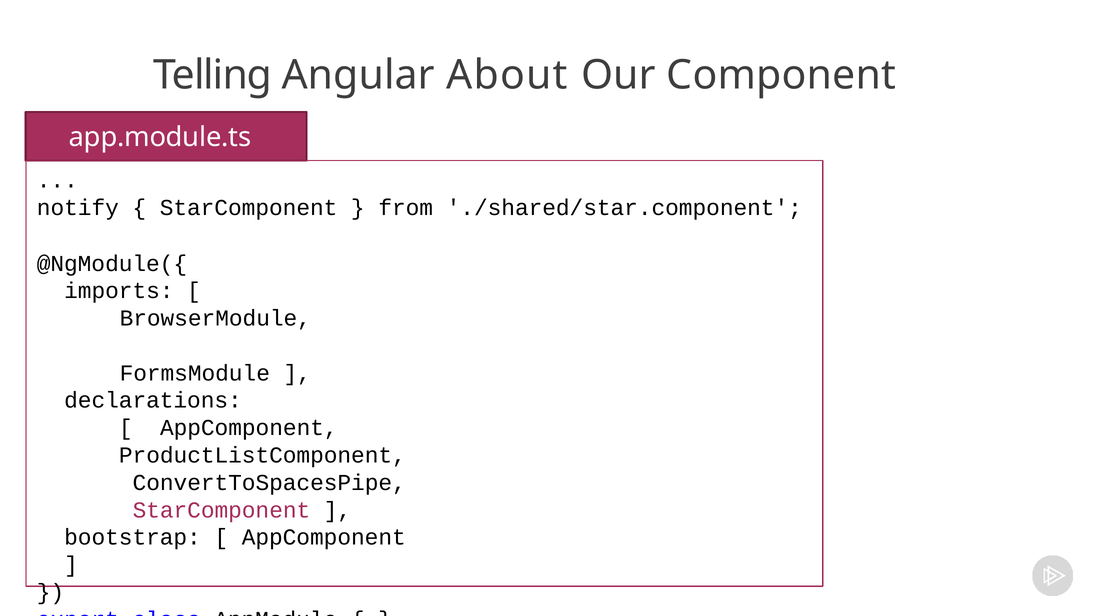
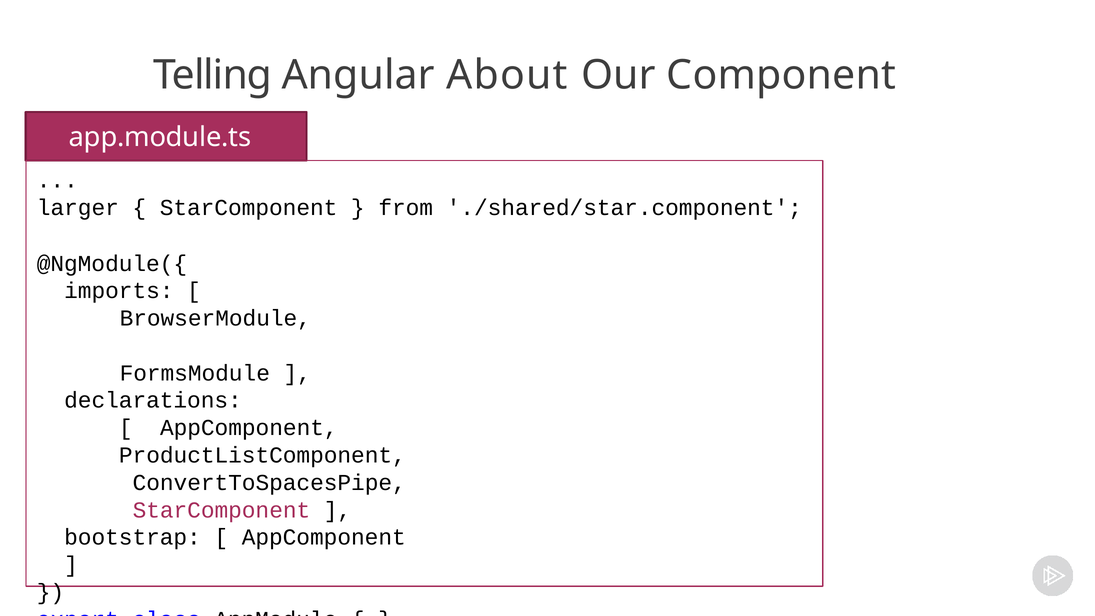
notify: notify -> larger
